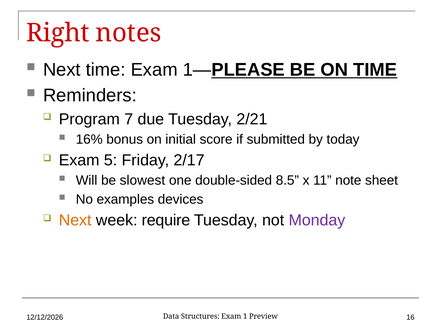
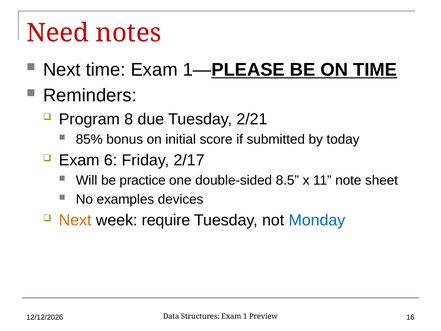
Right: Right -> Need
7: 7 -> 8
16%: 16% -> 85%
5: 5 -> 6
slowest: slowest -> practice
Monday colour: purple -> blue
